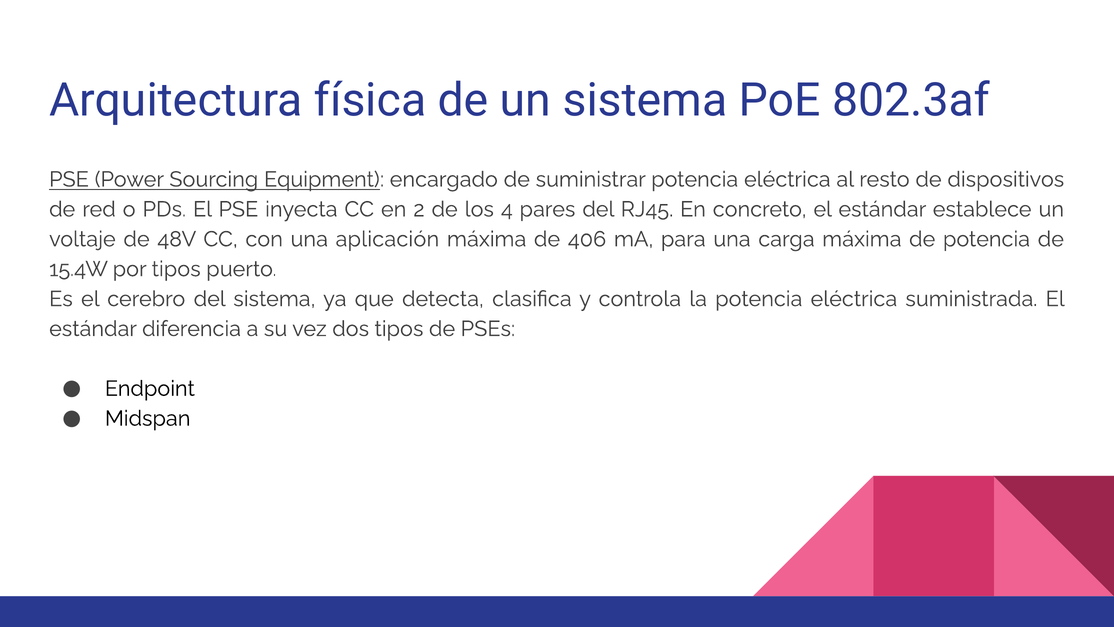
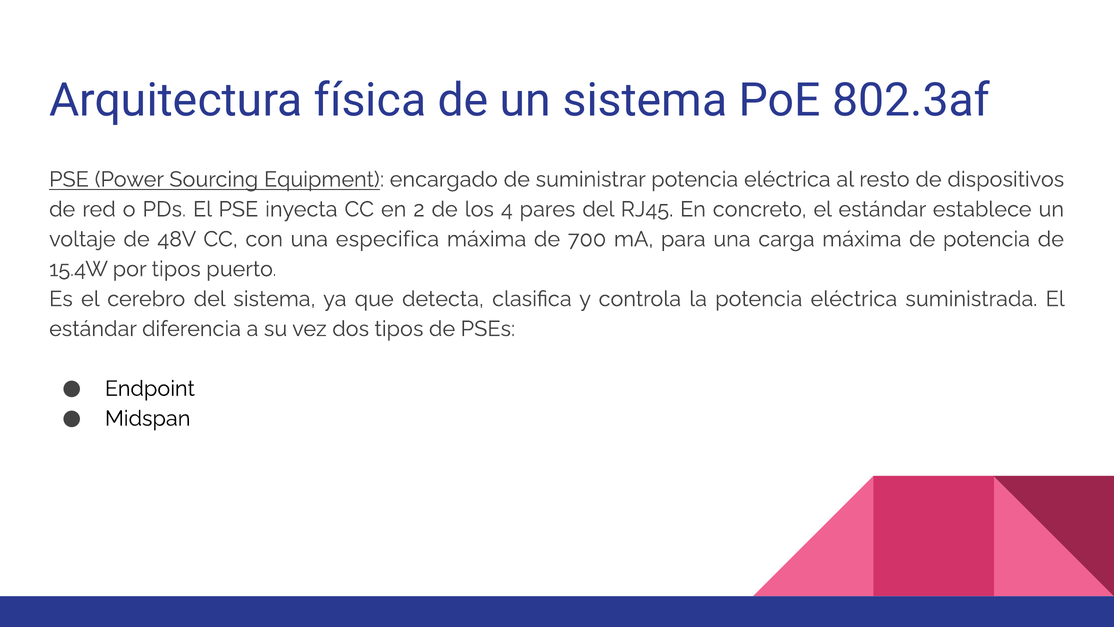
aplicación: aplicación -> especifica
406: 406 -> 700
